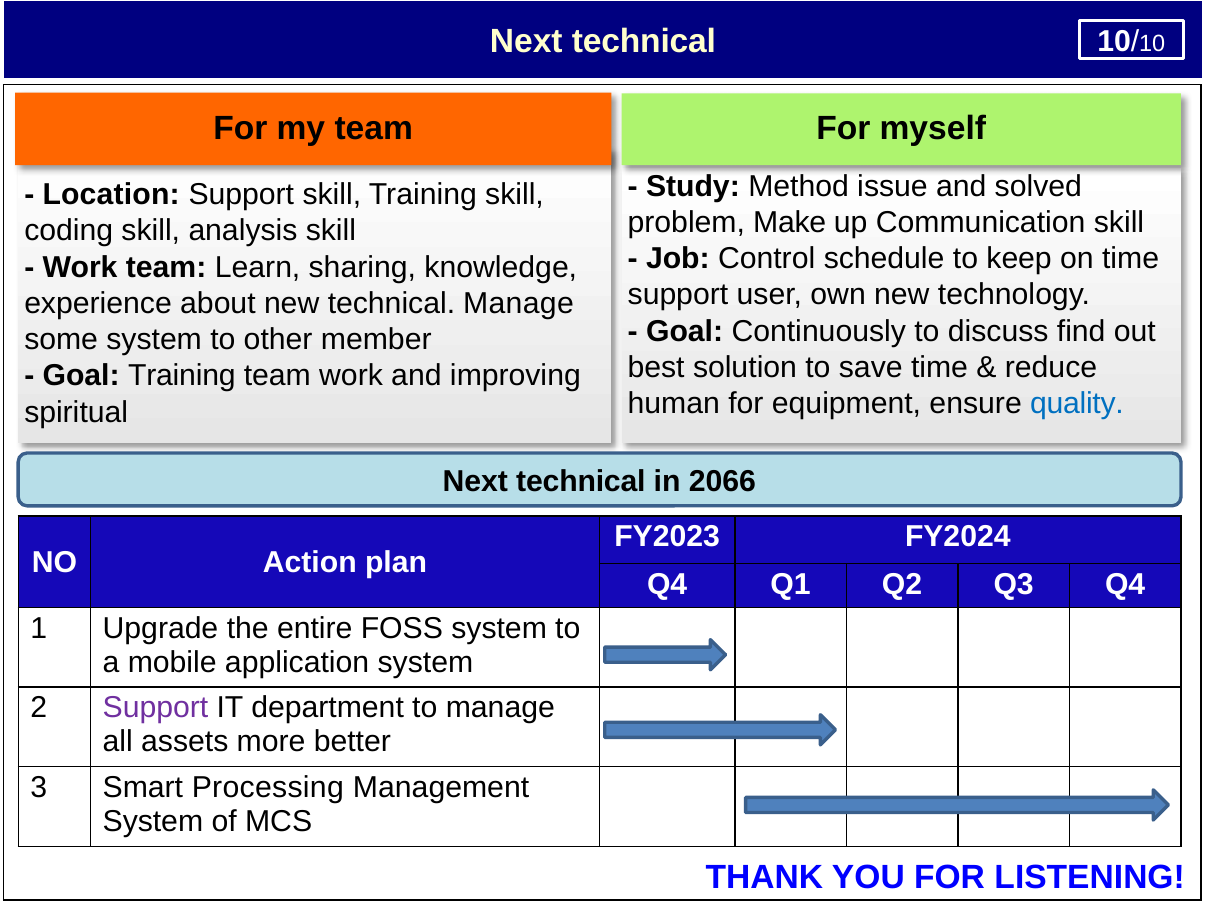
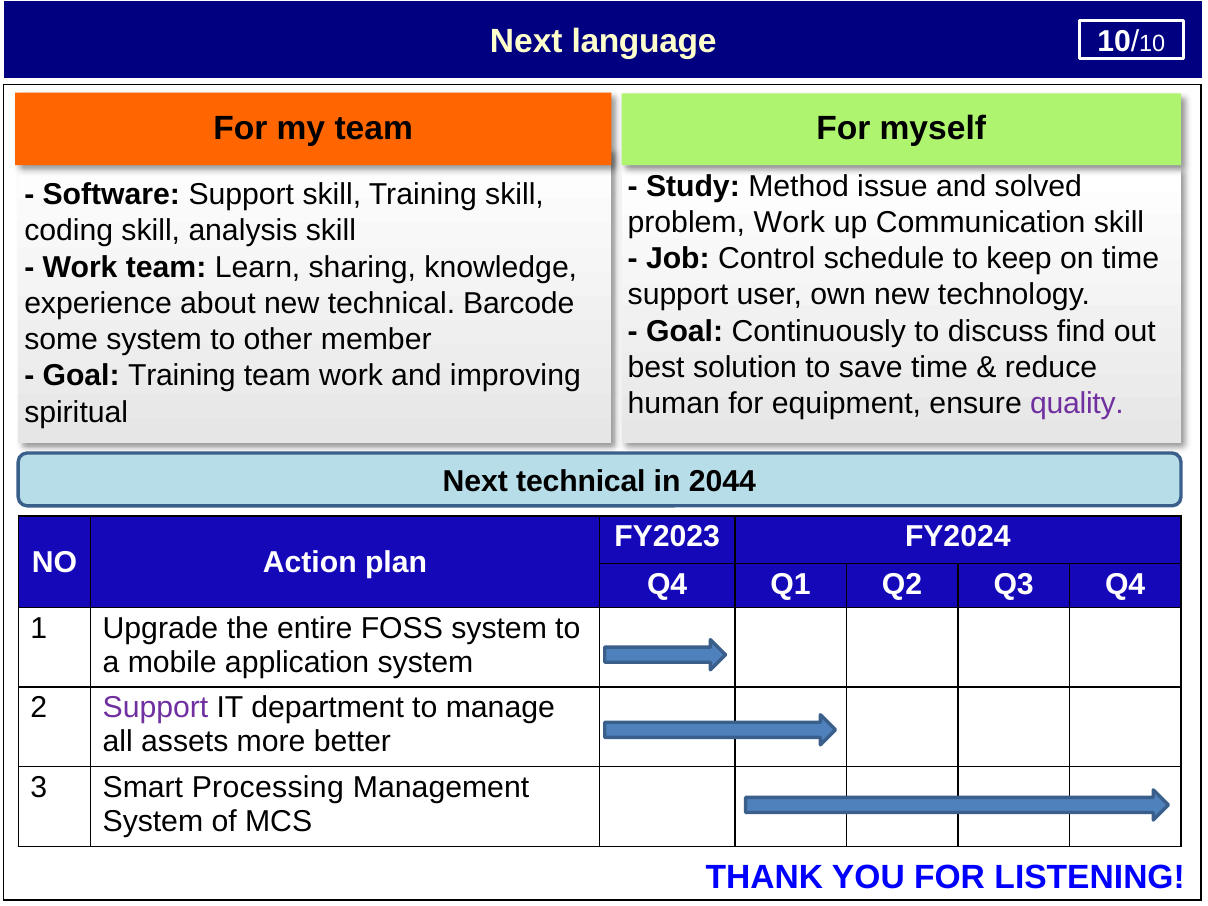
technical at (644, 42): technical -> language
Location: Location -> Software
problem Make: Make -> Work
technical Manage: Manage -> Barcode
quality colour: blue -> purple
2066: 2066 -> 2044
